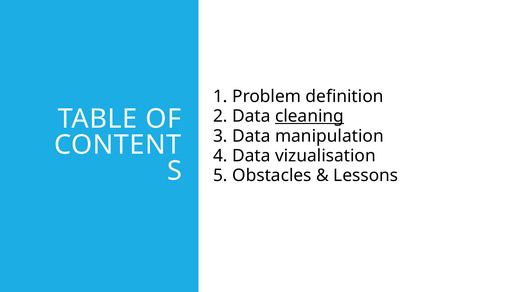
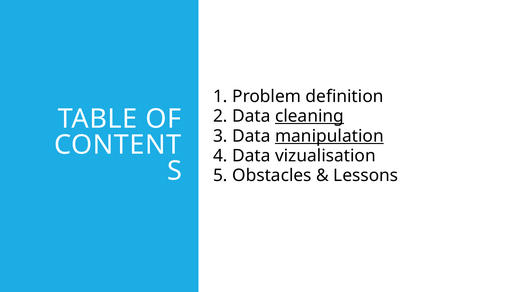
manipulation underline: none -> present
